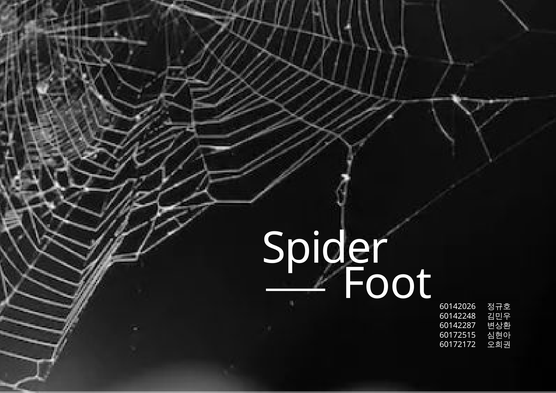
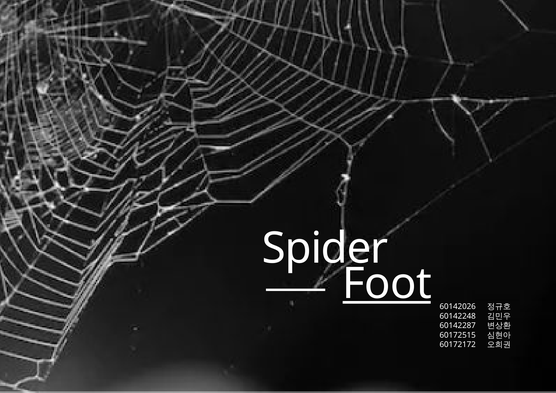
Foot underline: none -> present
